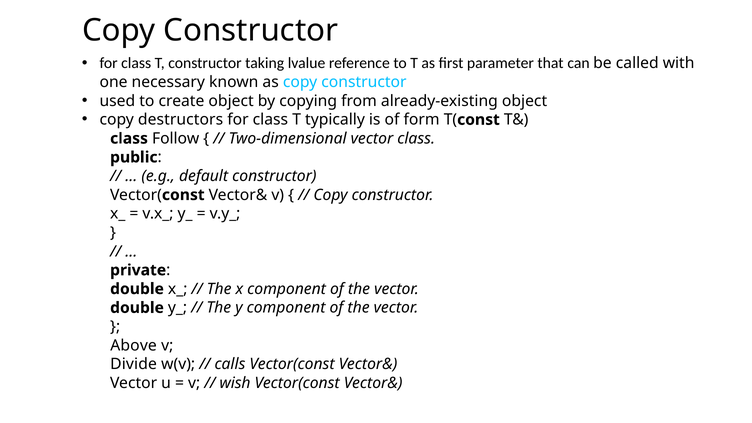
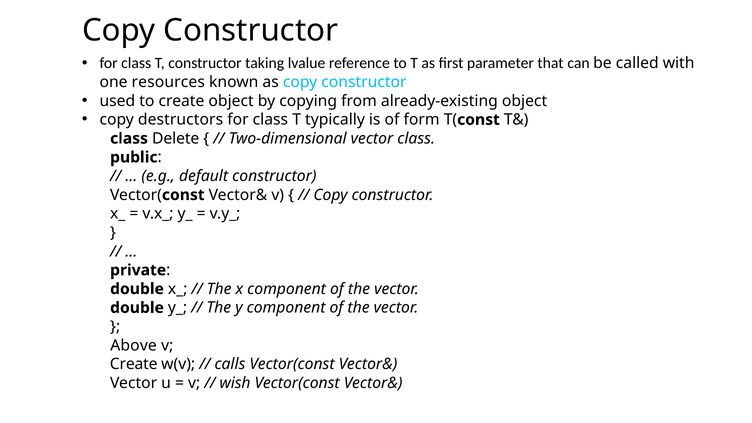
necessary: necessary -> resources
Follow: Follow -> Delete
Divide at (134, 364): Divide -> Create
